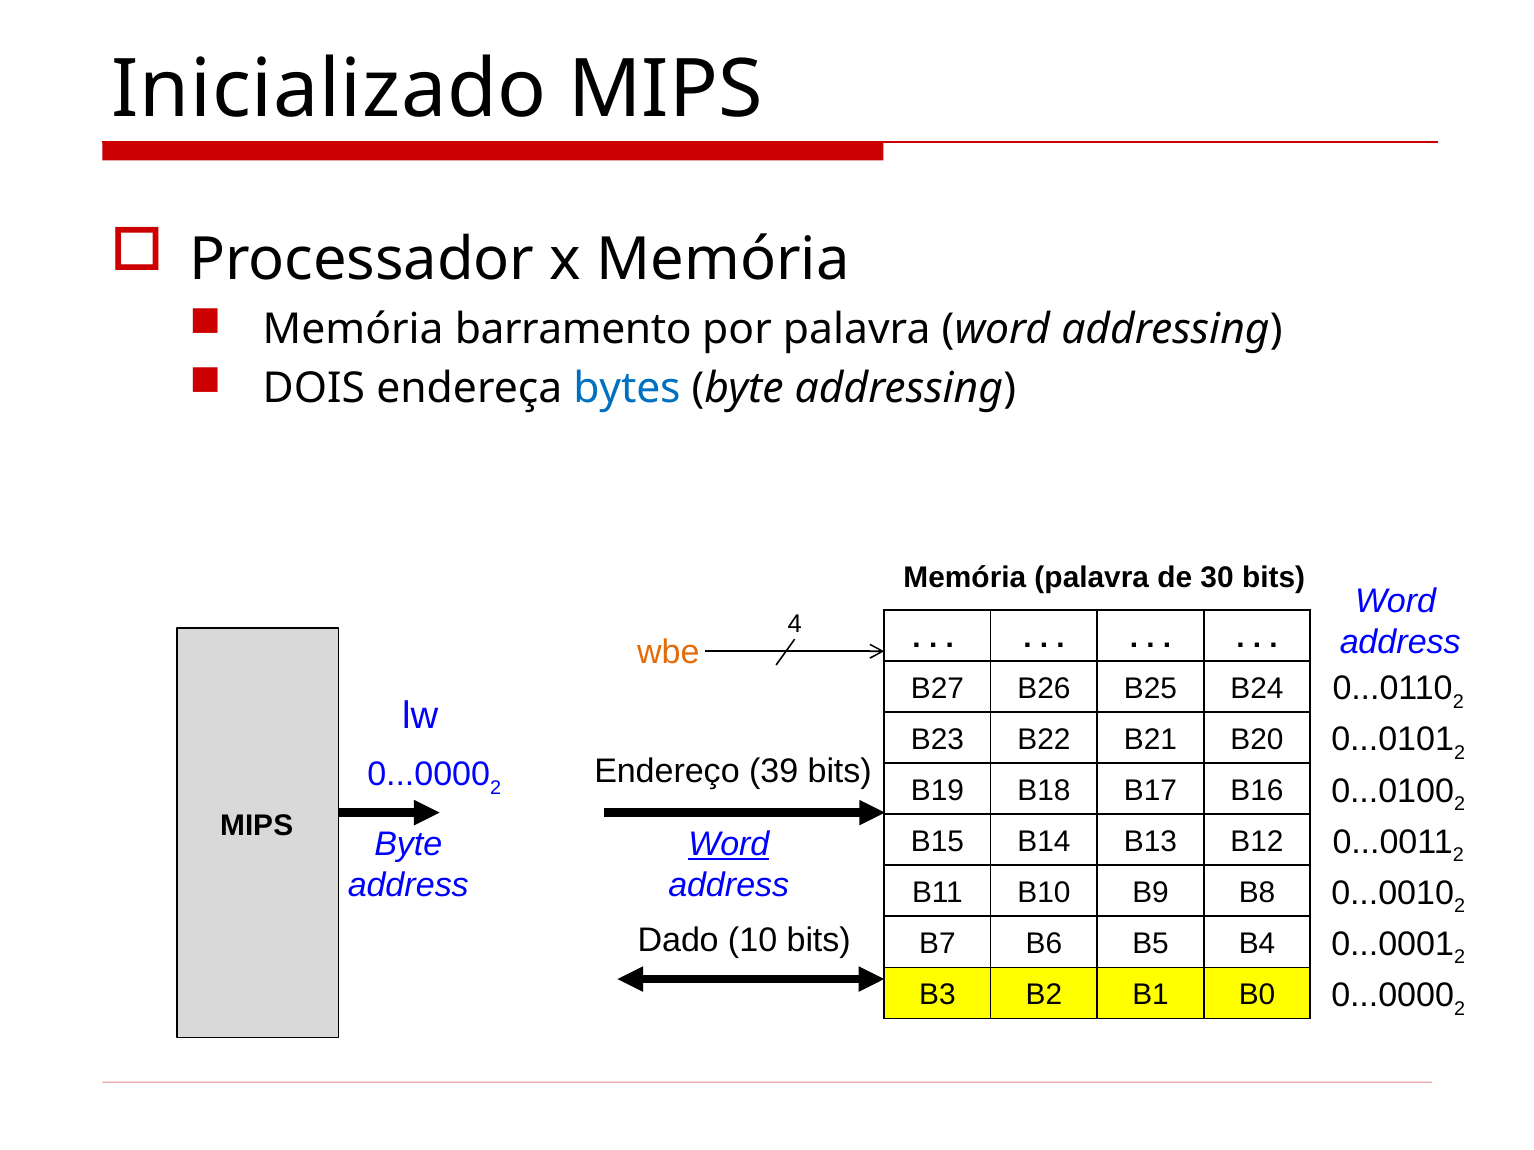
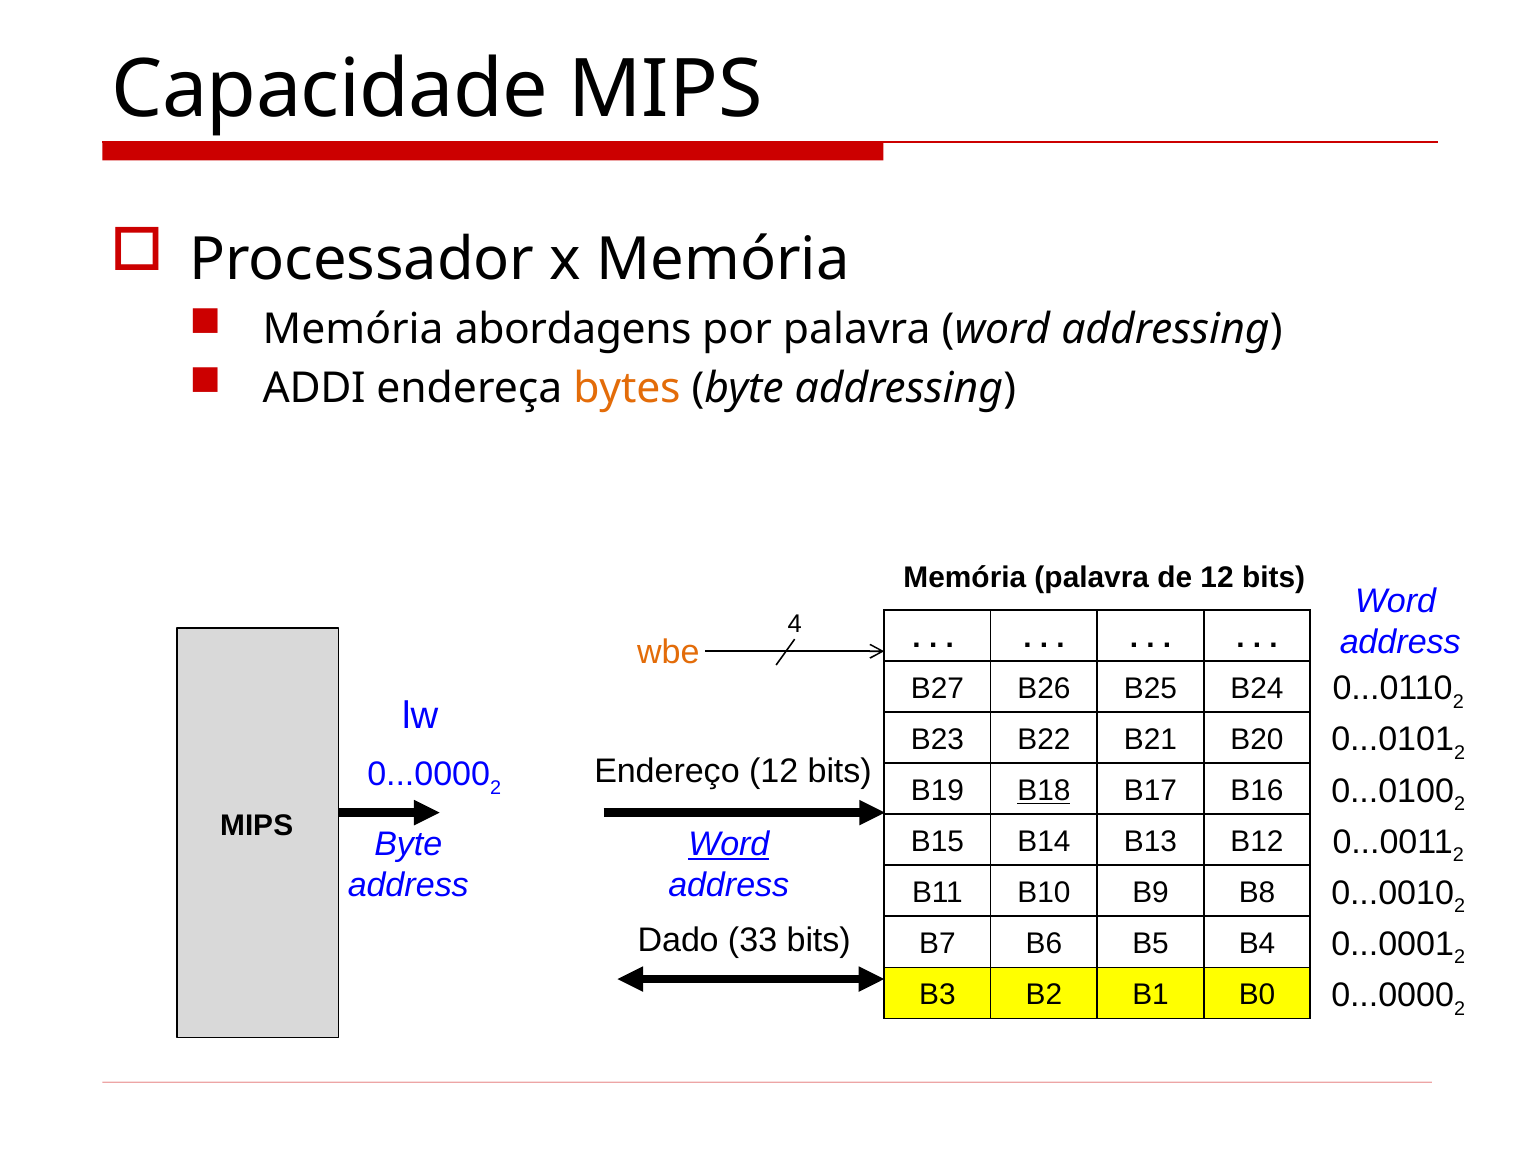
Inicializado: Inicializado -> Capacidade
barramento: barramento -> abordagens
DOIS: DOIS -> ADDI
bytes colour: blue -> orange
de 30: 30 -> 12
Endereço 39: 39 -> 12
B18 underline: none -> present
10: 10 -> 33
